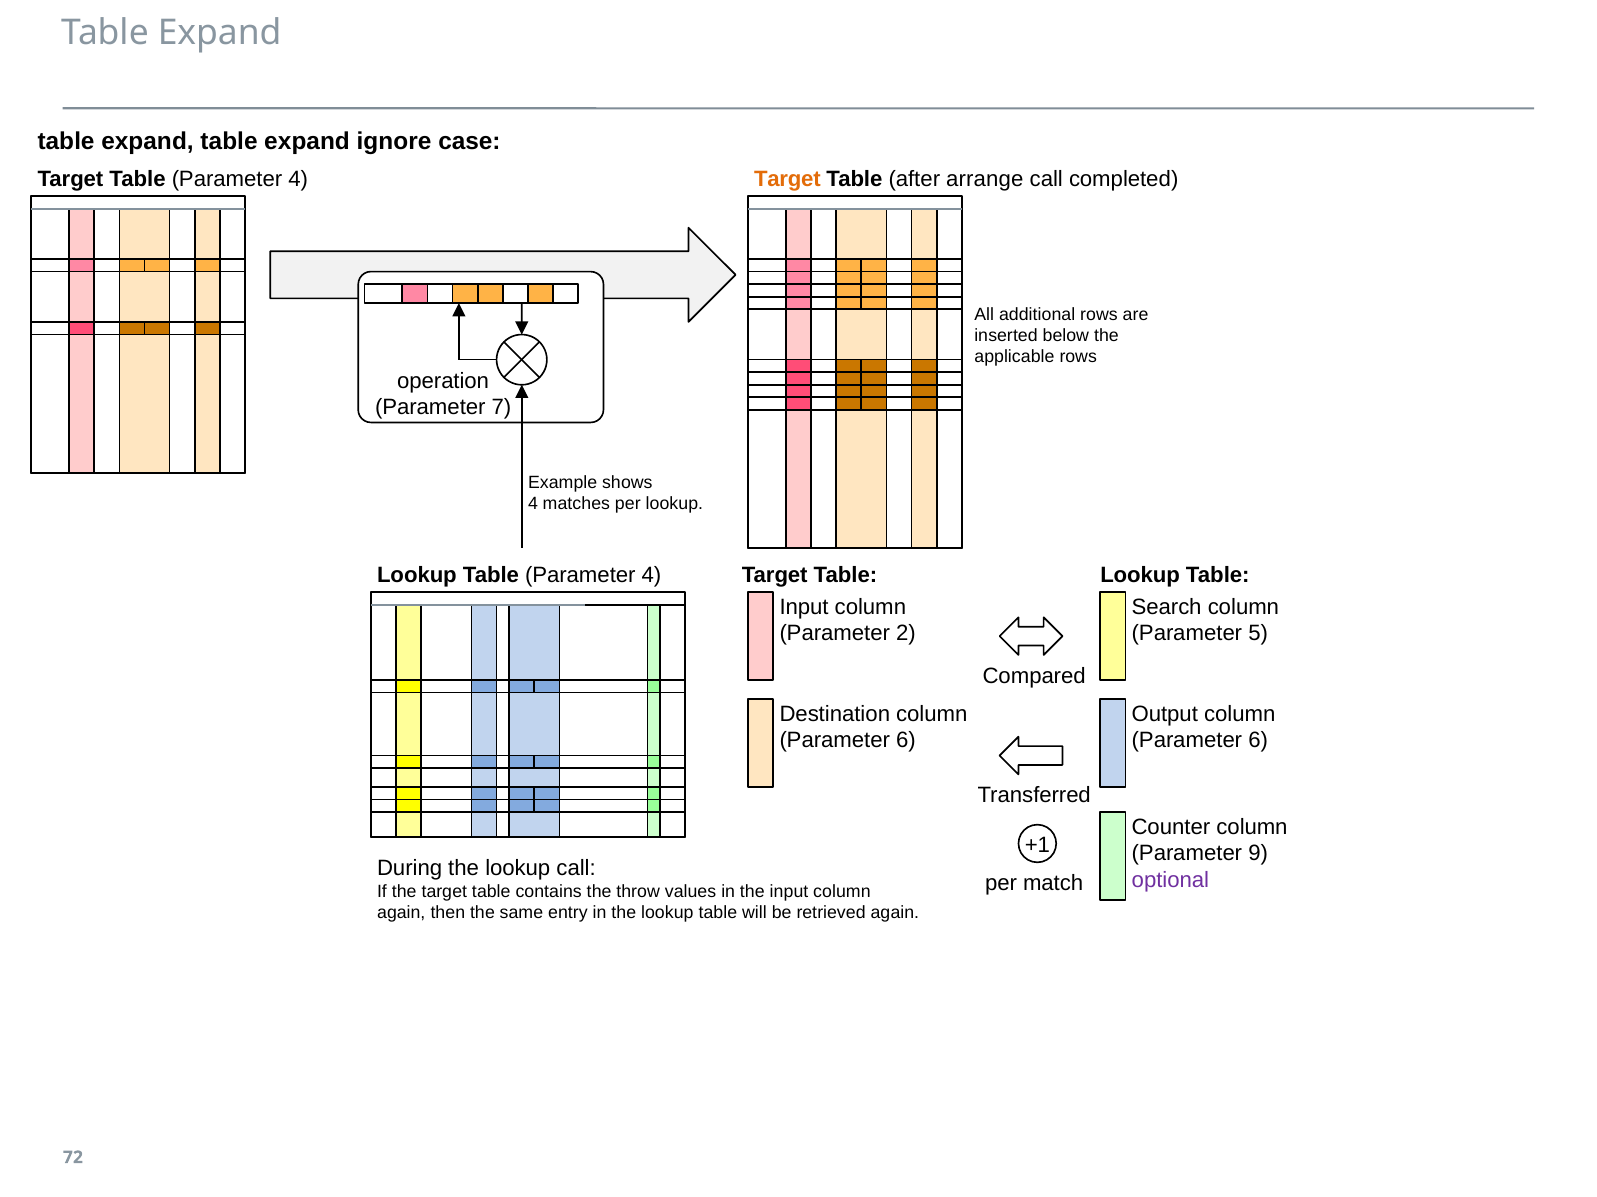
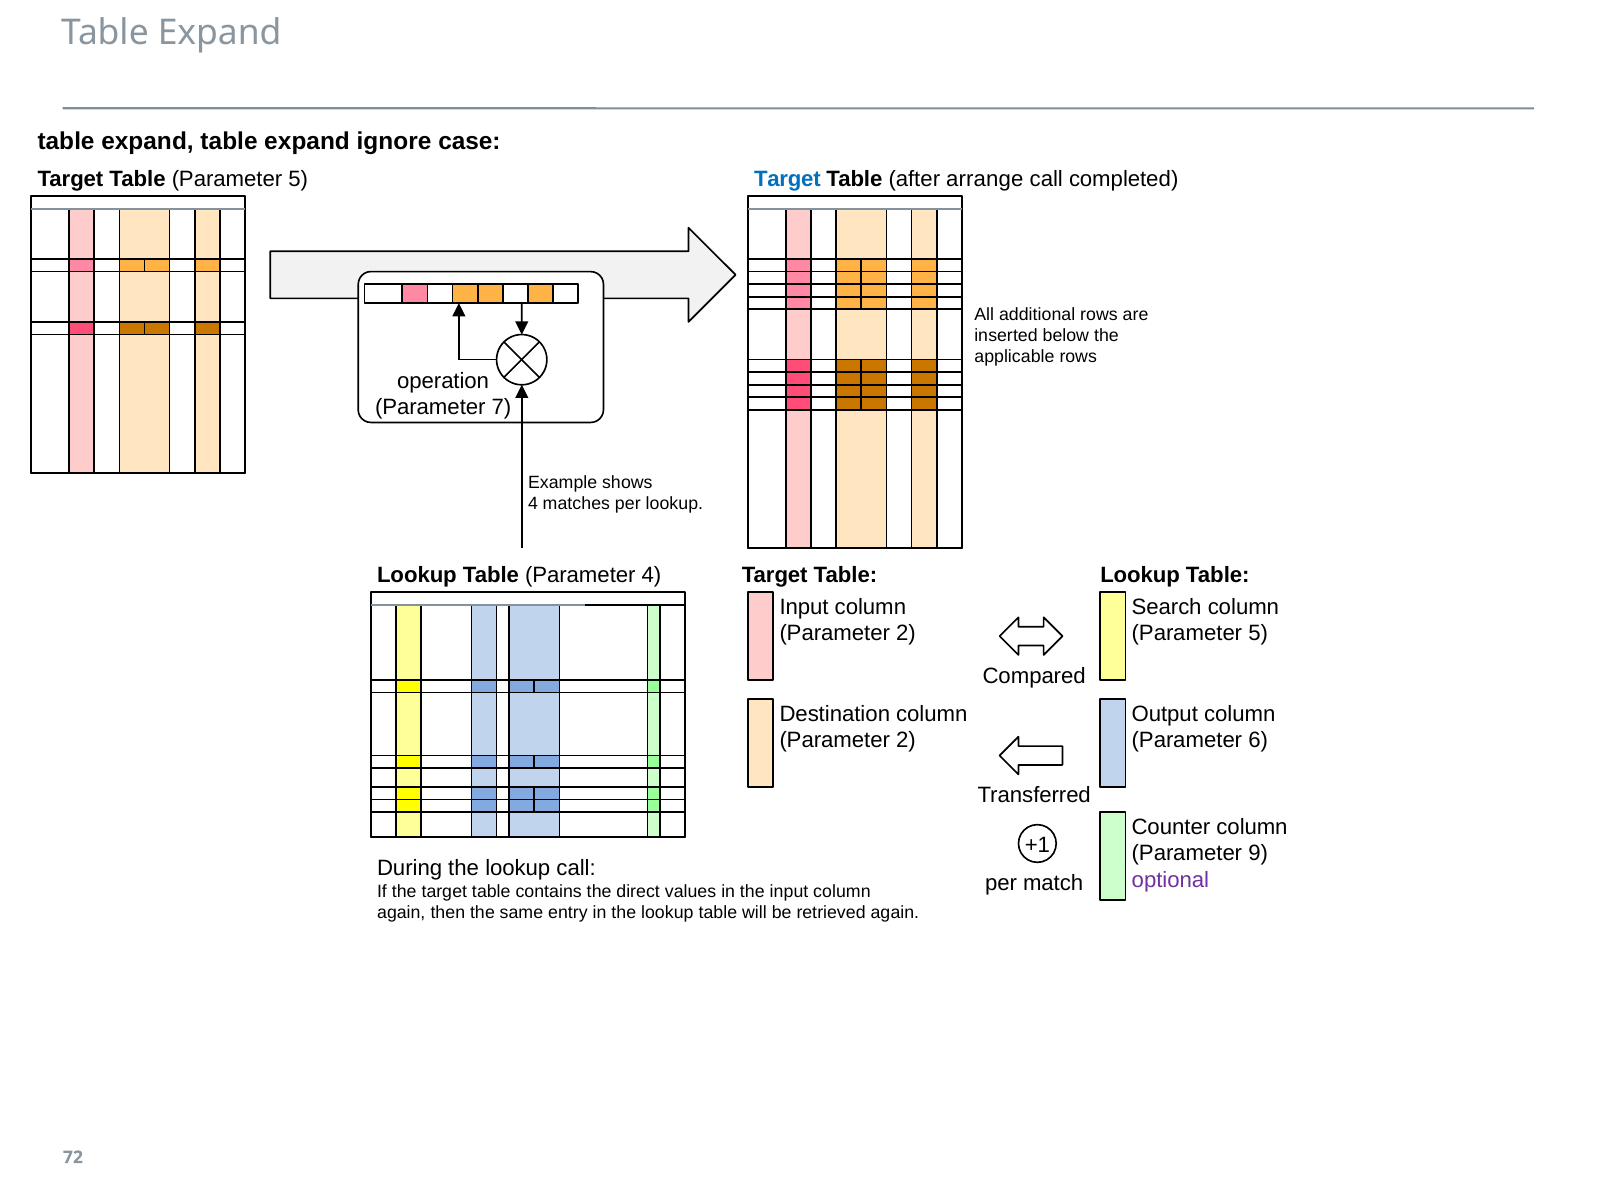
Target Table Parameter 4: 4 -> 5
Target at (787, 179) colour: orange -> blue
6 at (906, 741): 6 -> 2
throw: throw -> direct
